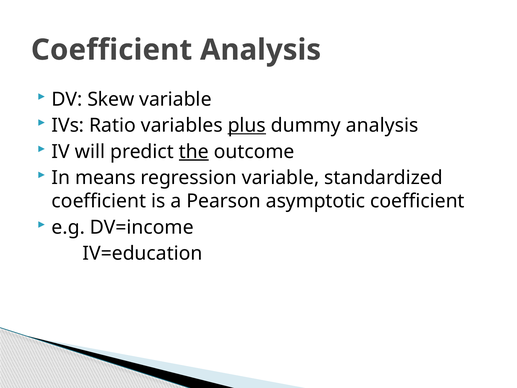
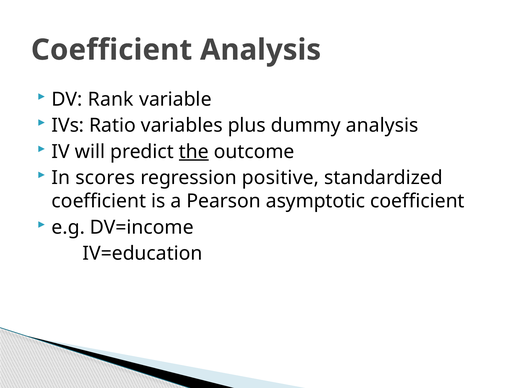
Skew: Skew -> Rank
plus underline: present -> none
means: means -> scores
regression variable: variable -> positive
